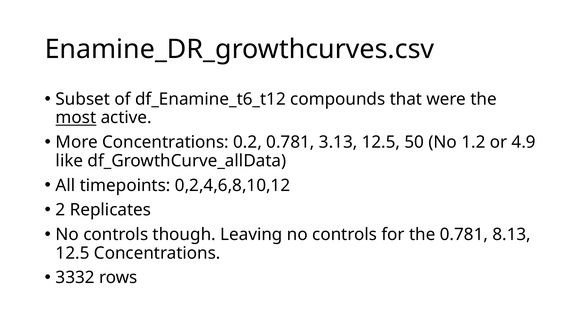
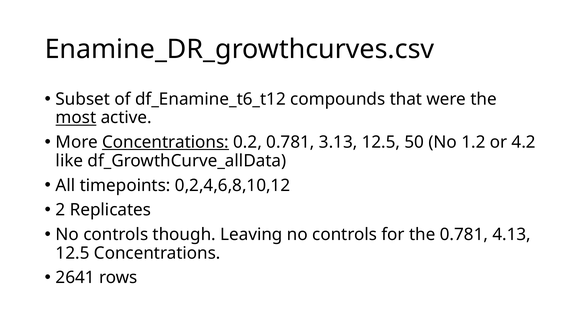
Concentrations at (166, 142) underline: none -> present
4.9: 4.9 -> 4.2
8.13: 8.13 -> 4.13
3332: 3332 -> 2641
